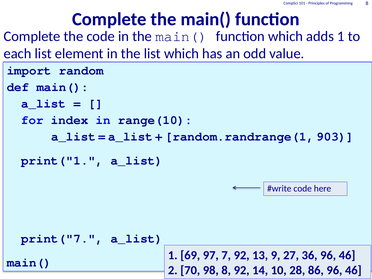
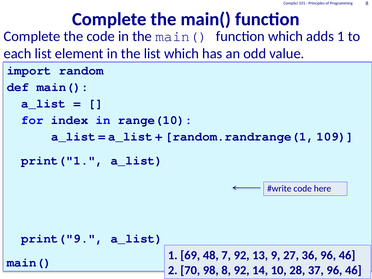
903: 903 -> 109
print("7: print("7 -> print("9
97: 97 -> 48
86: 86 -> 37
